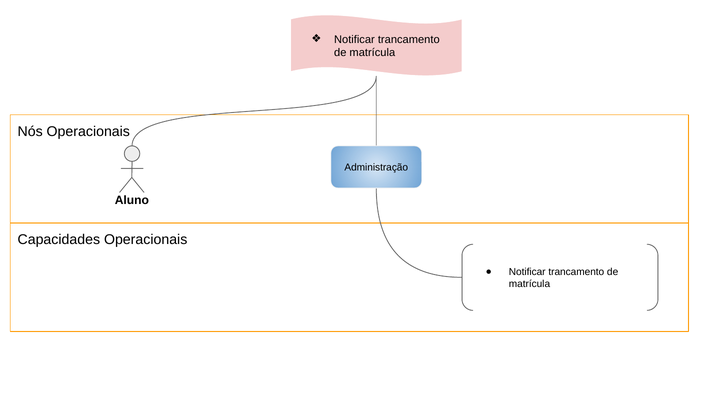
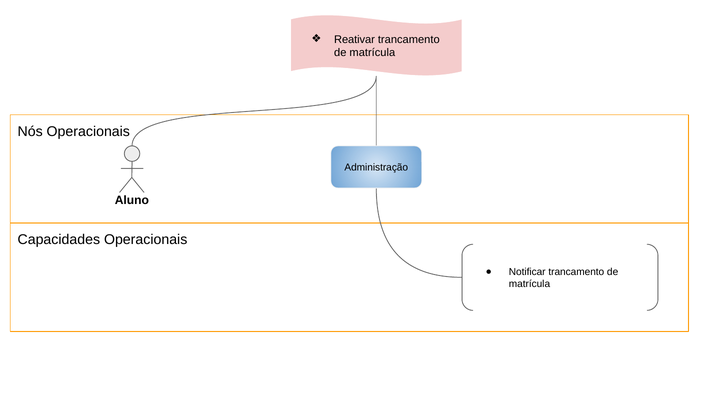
Notificar at (354, 39): Notificar -> Reativar
